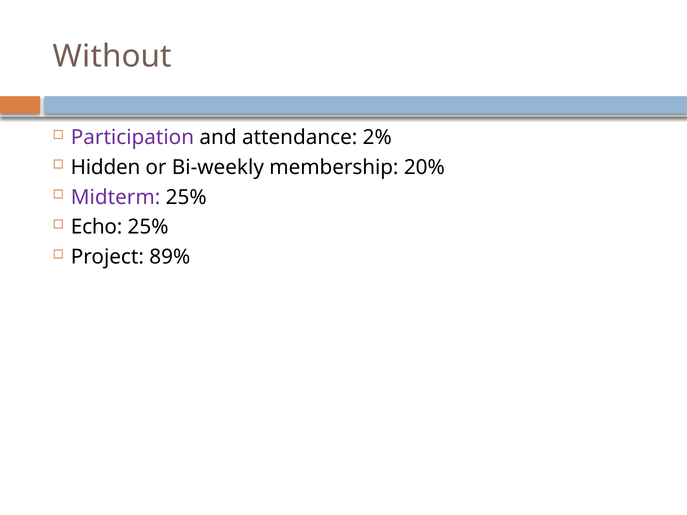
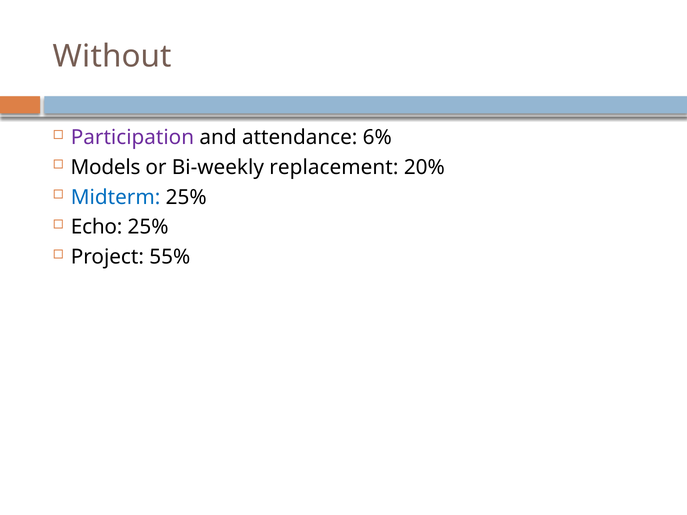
2%: 2% -> 6%
Hidden: Hidden -> Models
membership: membership -> replacement
Midterm colour: purple -> blue
89%: 89% -> 55%
